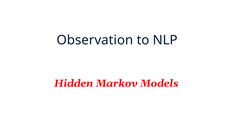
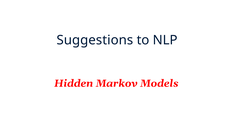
Observation: Observation -> Suggestions
